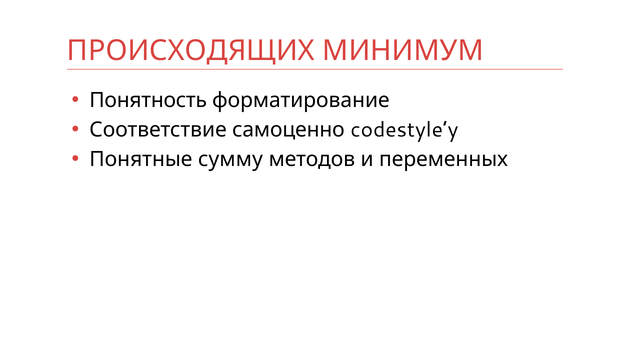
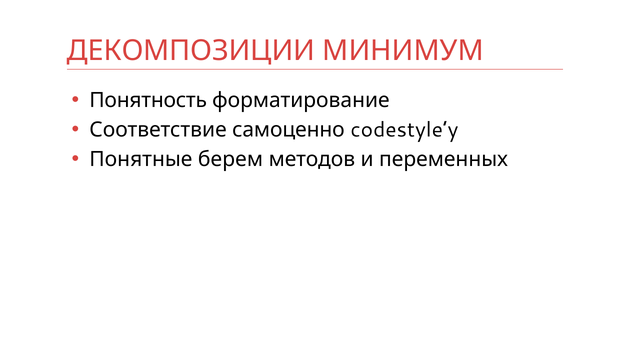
ПРОИСХОДЯЩИХ: ПРОИСХОДЯЩИХ -> ДЕКОМПОЗИЦИИ
сумму: сумму -> берем
